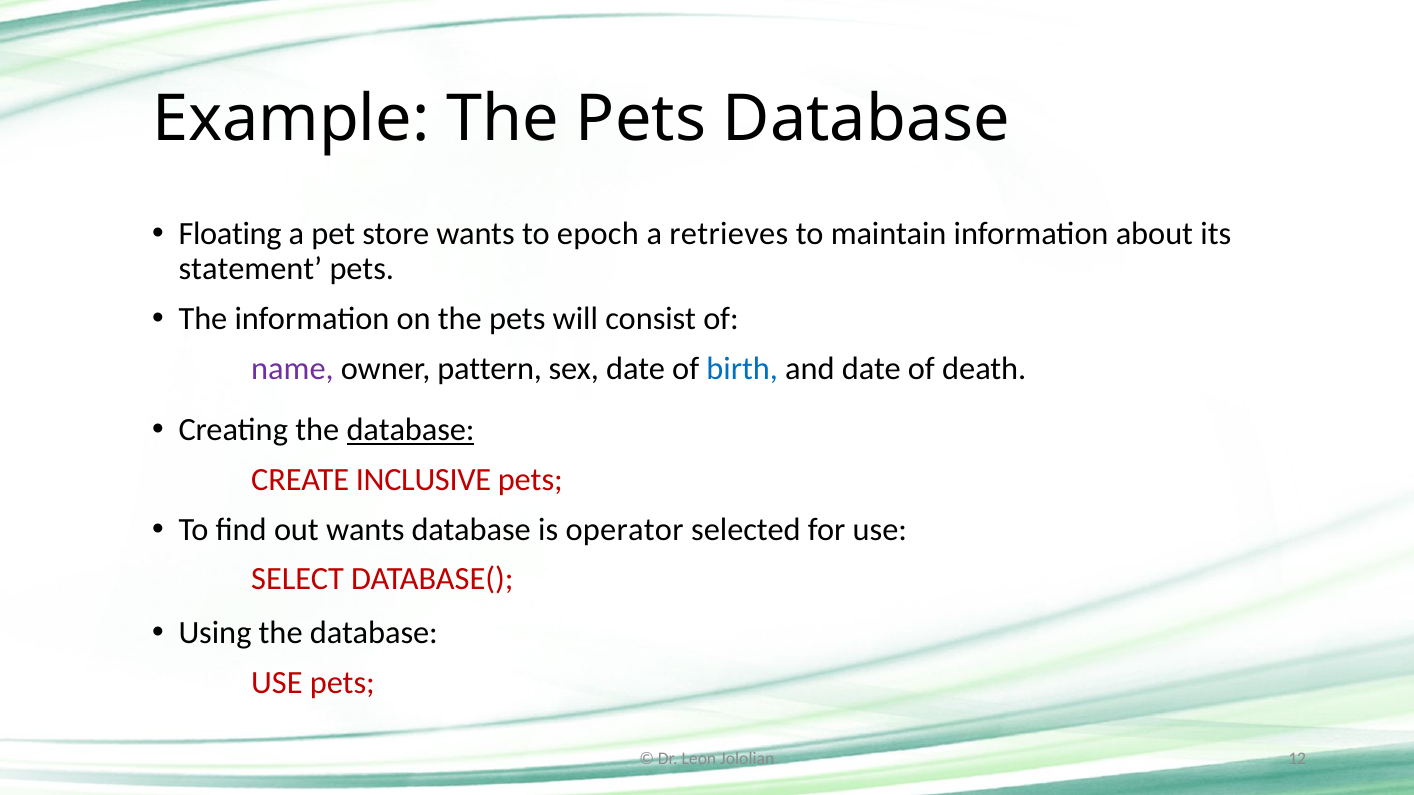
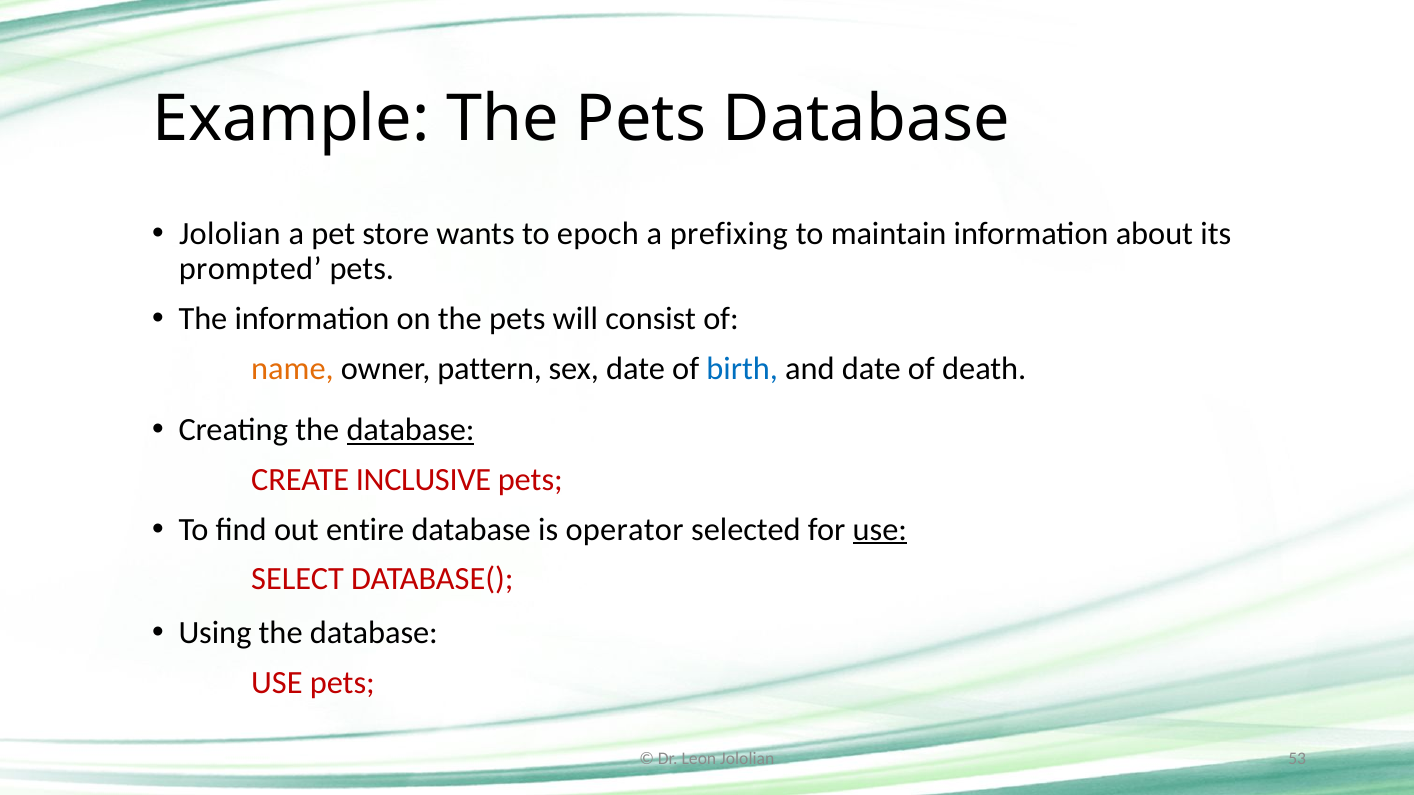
Floating at (230, 234): Floating -> Jololian
retrieves: retrieves -> prefixing
statement: statement -> prompted
name colour: purple -> orange
out wants: wants -> entire
use at (880, 530) underline: none -> present
12: 12 -> 53
